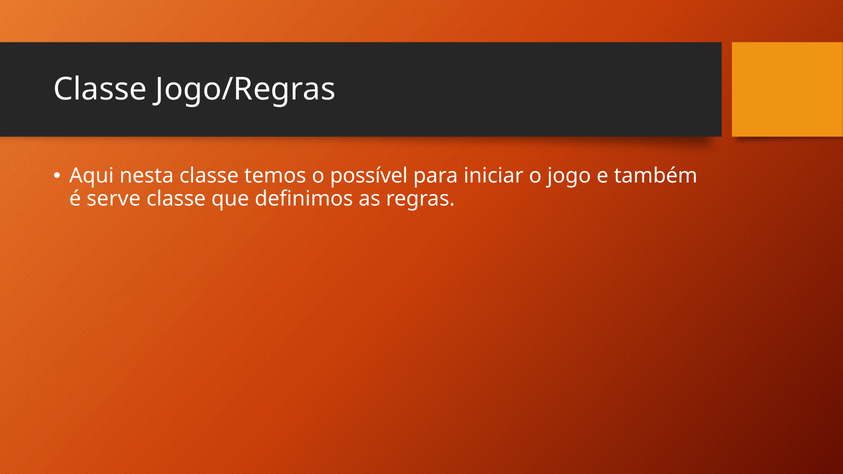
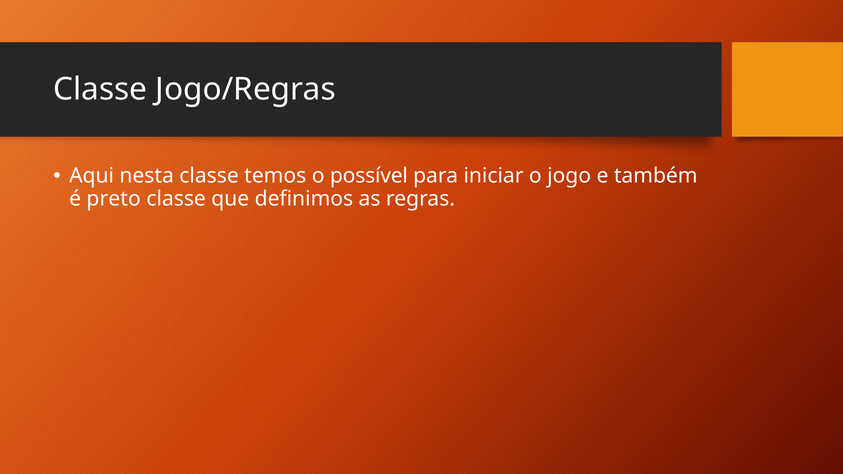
serve: serve -> preto
